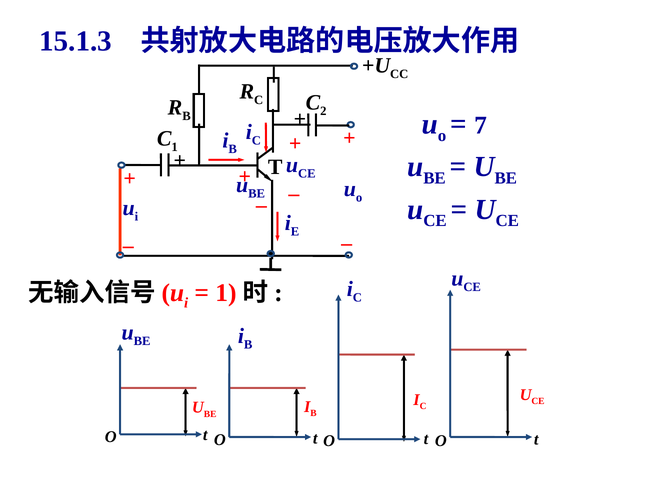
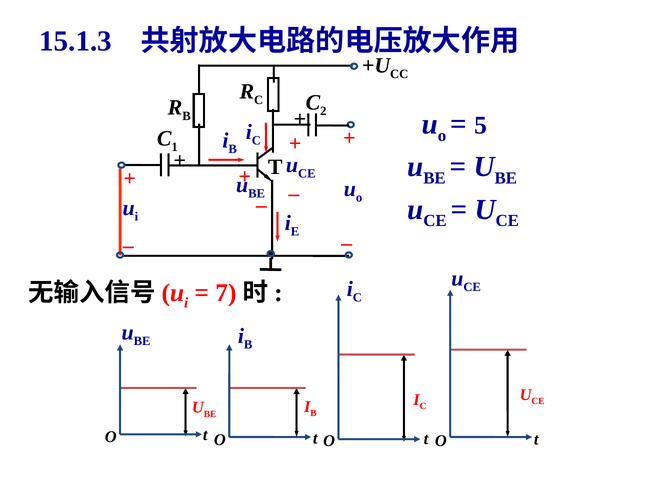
7: 7 -> 5
1 at (226, 293): 1 -> 7
